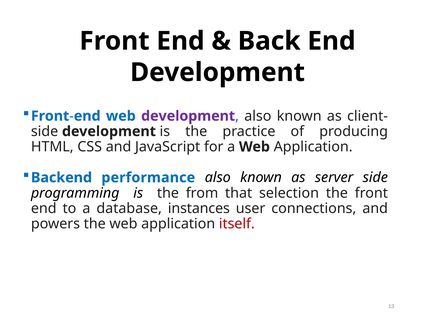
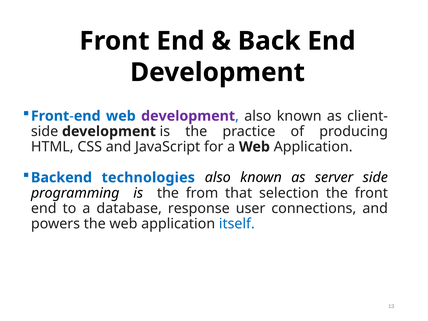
performance: performance -> technologies
instances: instances -> response
itself colour: red -> blue
